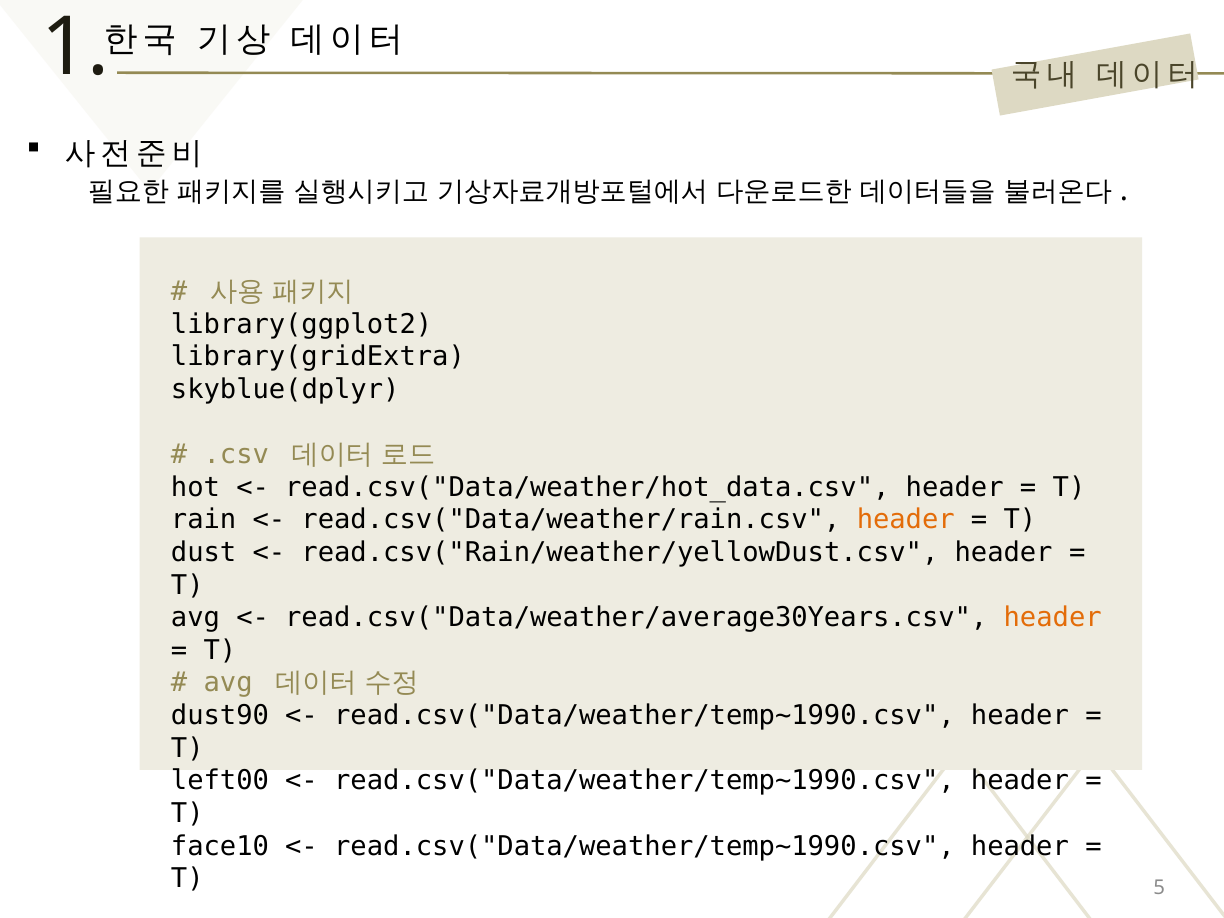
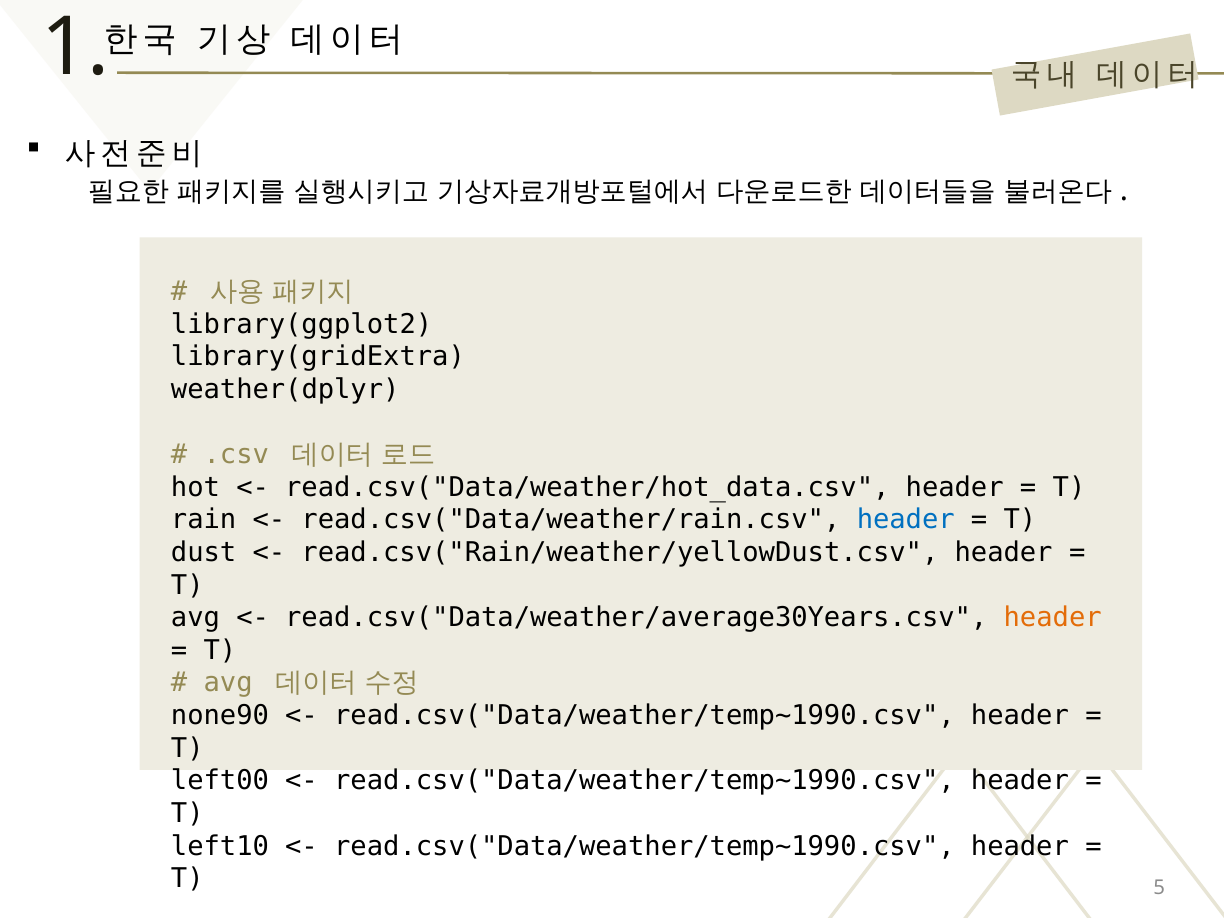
skyblue(dplyr: skyblue(dplyr -> weather(dplyr
header at (906, 520) colour: orange -> blue
dust90: dust90 -> none90
face10: face10 -> left10
